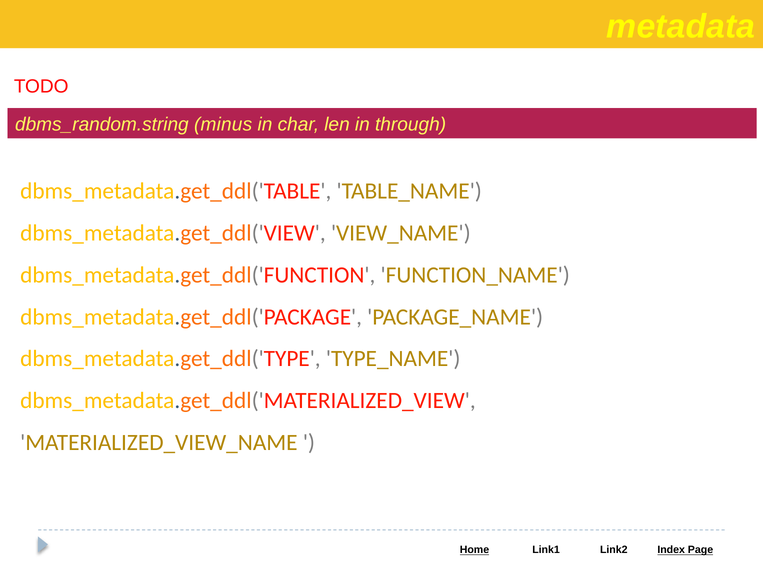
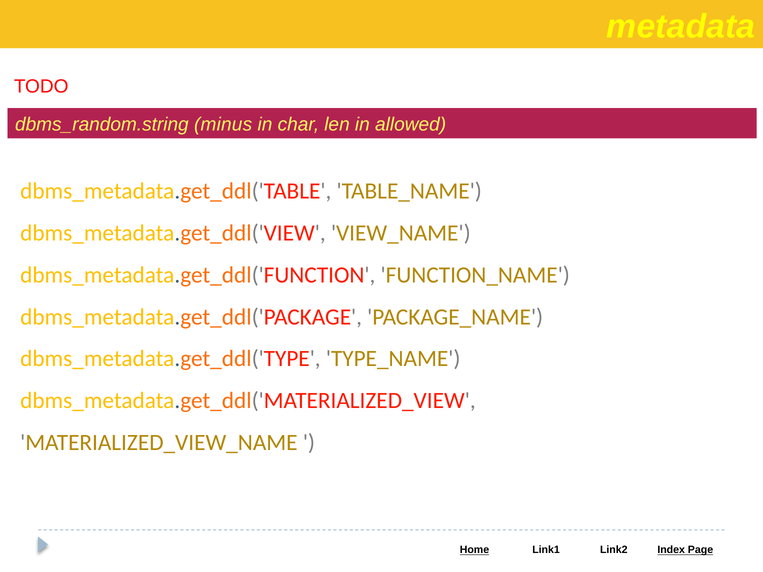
through: through -> allowed
